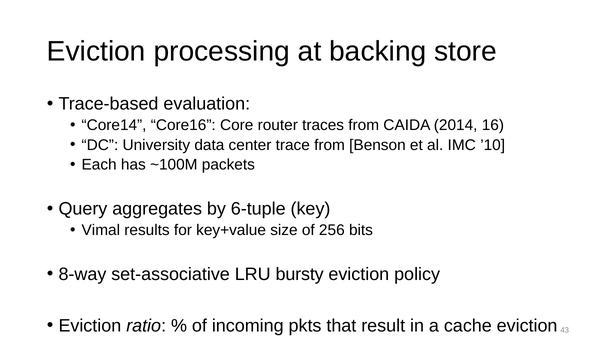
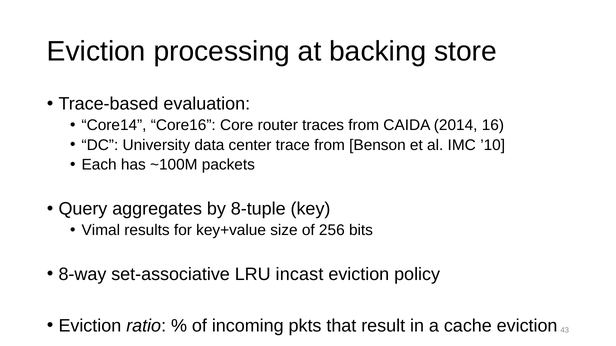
6-tuple: 6-tuple -> 8-tuple
bursty: bursty -> incast
